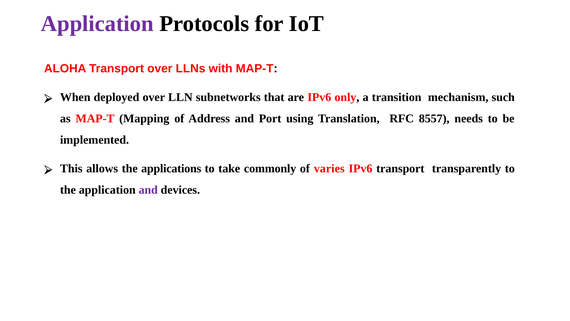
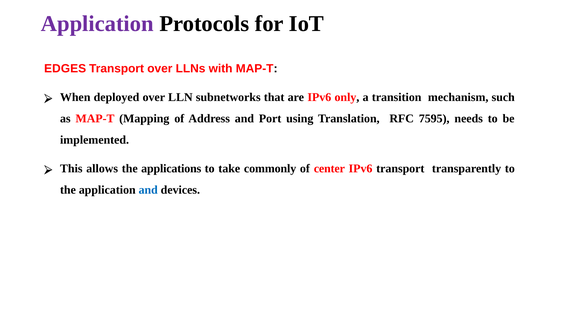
ALOHA: ALOHA -> EDGES
8557: 8557 -> 7595
varies: varies -> center
and at (148, 190) colour: purple -> blue
